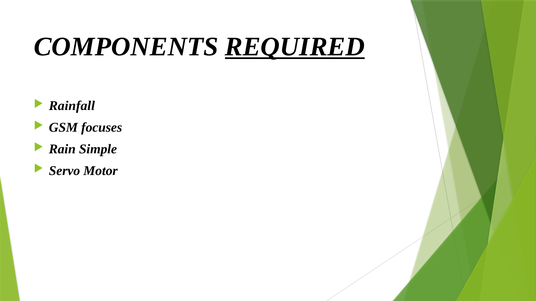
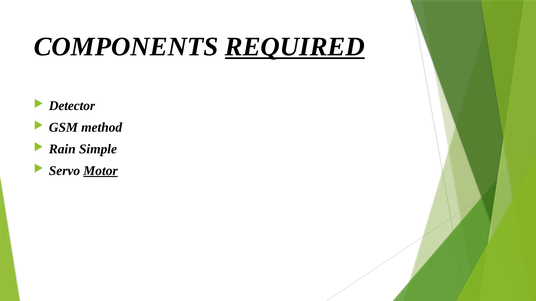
Rainfall: Rainfall -> Detector
focuses: focuses -> method
Motor underline: none -> present
